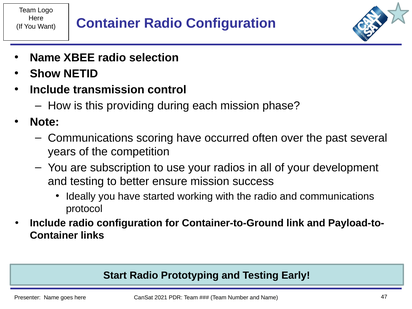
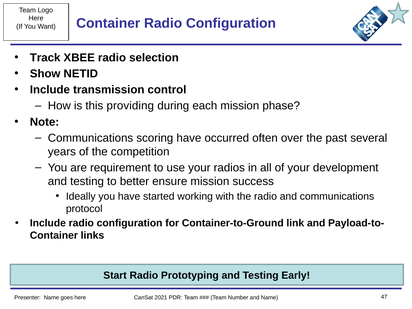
Name at (45, 58): Name -> Track
subscription: subscription -> requirement
